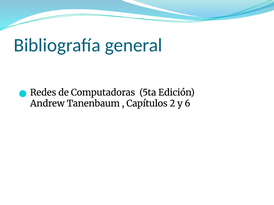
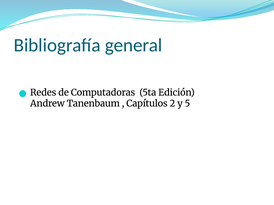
6: 6 -> 5
